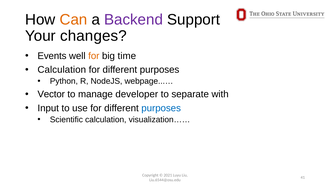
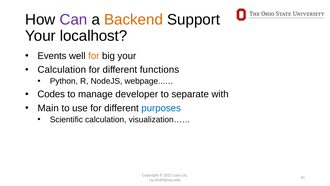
Can colour: orange -> purple
Backend colour: purple -> orange
changes: changes -> localhost
big time: time -> your
purposes at (160, 70): purposes -> functions
Vector: Vector -> Codes
Input: Input -> Main
